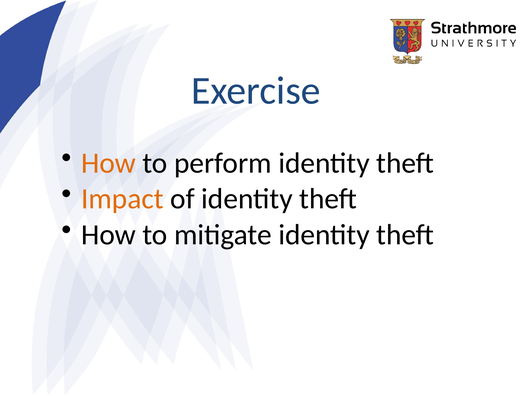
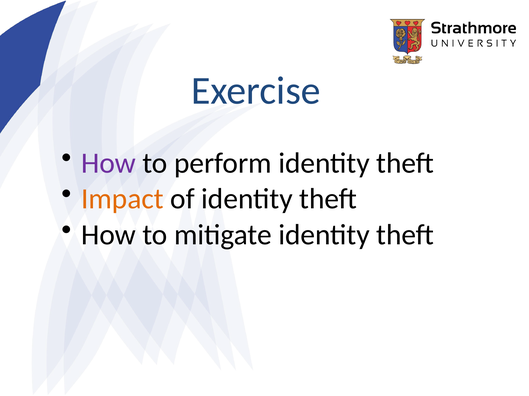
How at (109, 163) colour: orange -> purple
